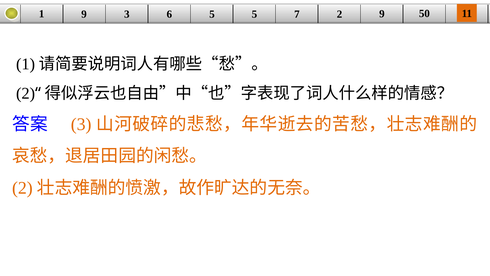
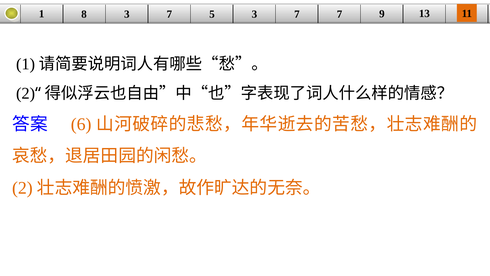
1 9: 9 -> 8
6 at (169, 14): 6 -> 7
5 5: 5 -> 3
7 2: 2 -> 7
50: 50 -> 13
3 at (81, 124): 3 -> 6
